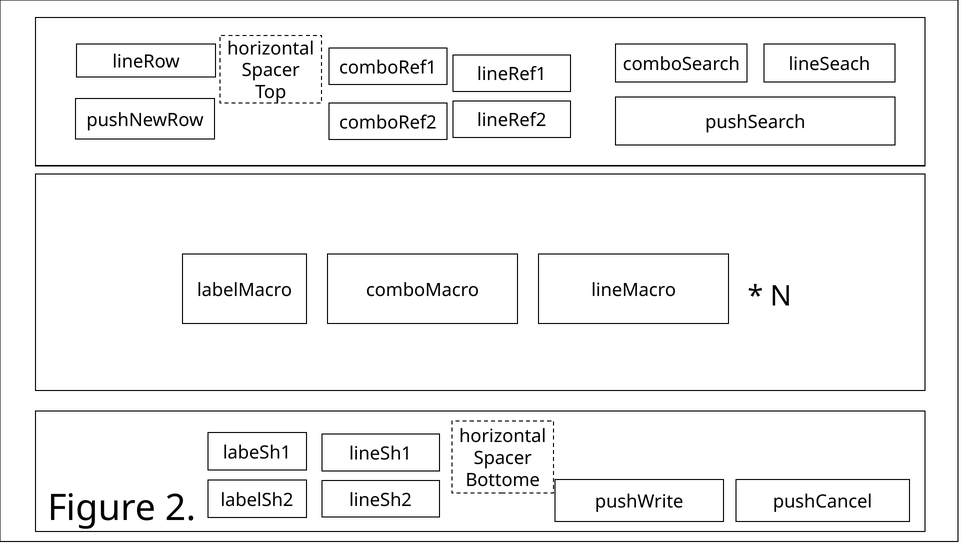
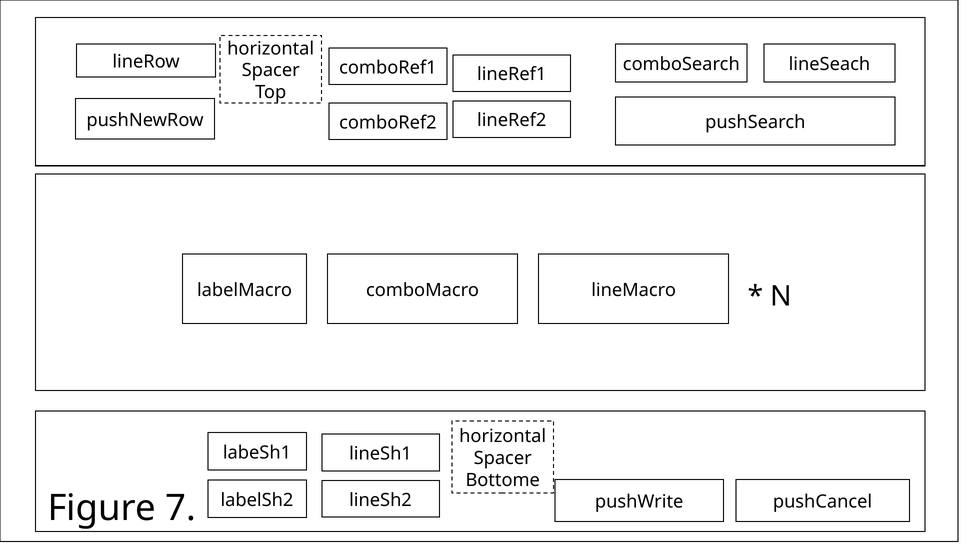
2: 2 -> 7
